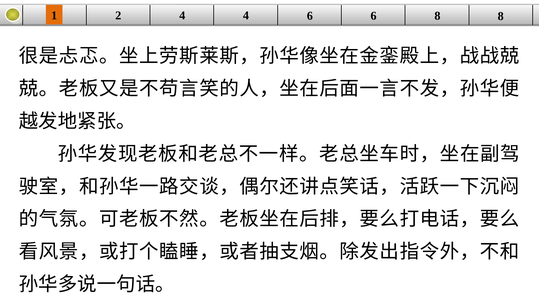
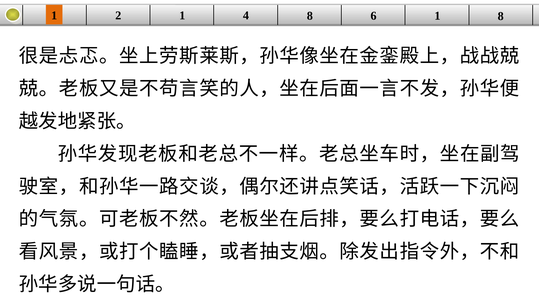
2 4: 4 -> 1
4 6: 6 -> 8
6 8: 8 -> 1
